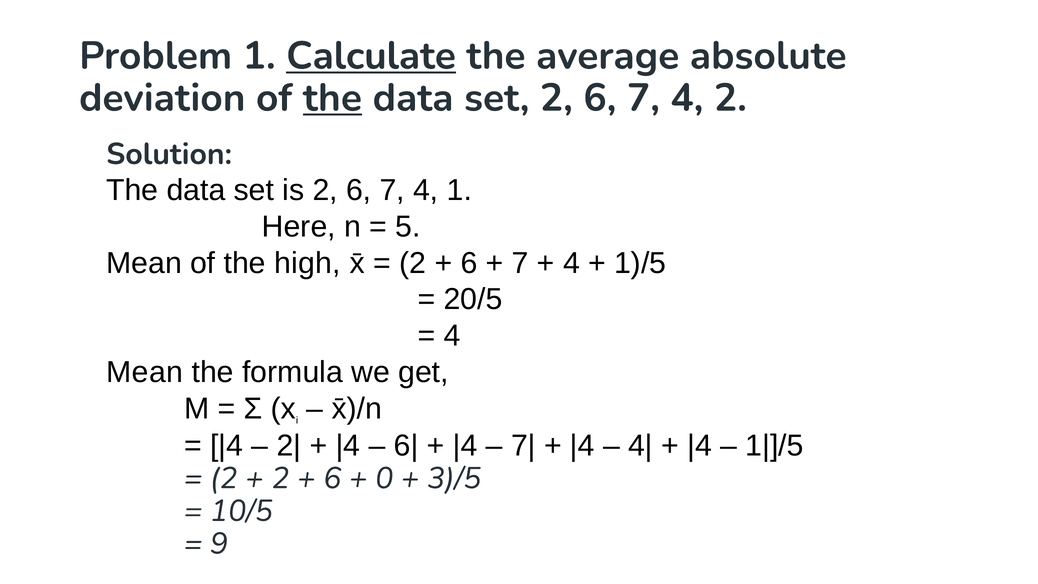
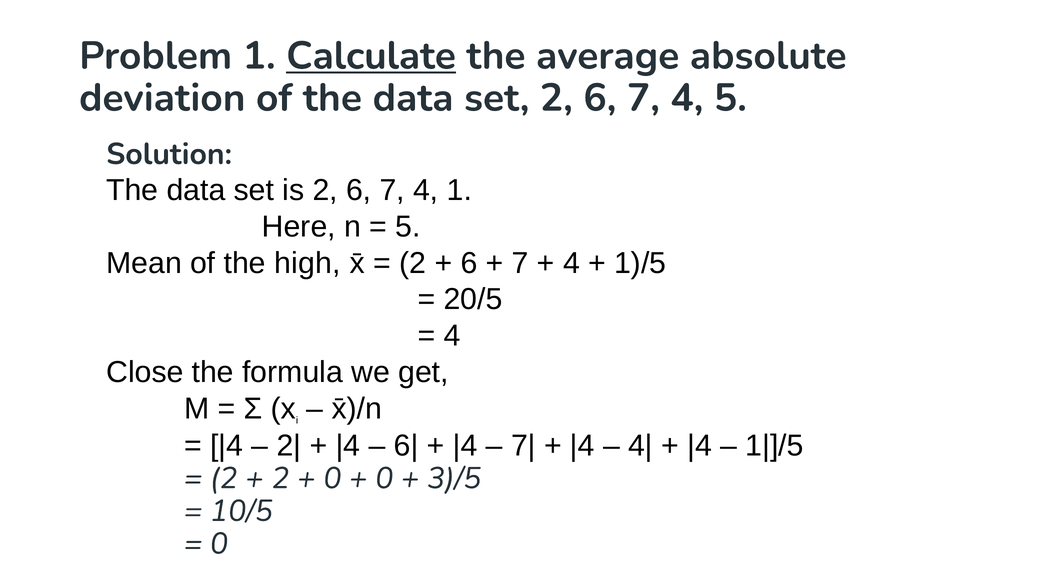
the at (332, 98) underline: present -> none
4 2: 2 -> 5
Mean at (145, 372): Mean -> Close
6 at (332, 478): 6 -> 0
9 at (219, 544): 9 -> 0
